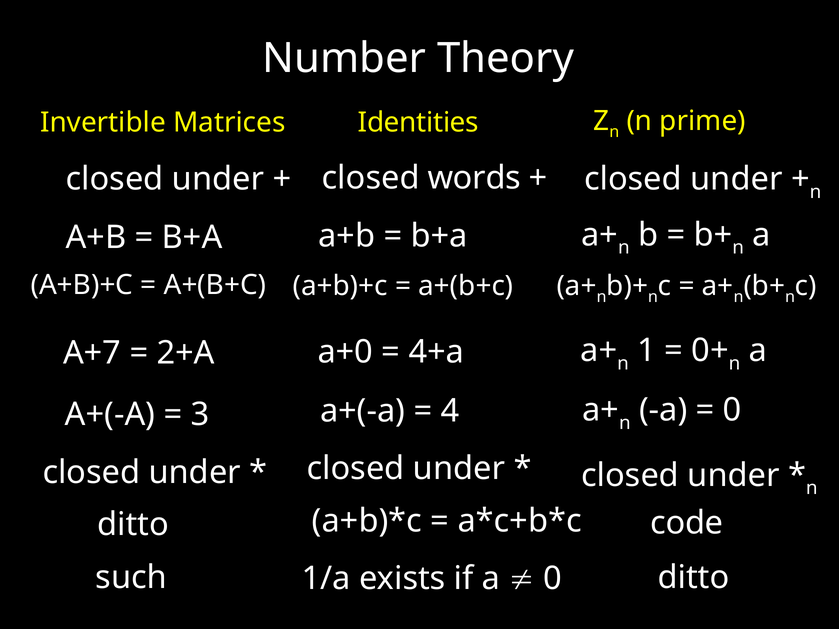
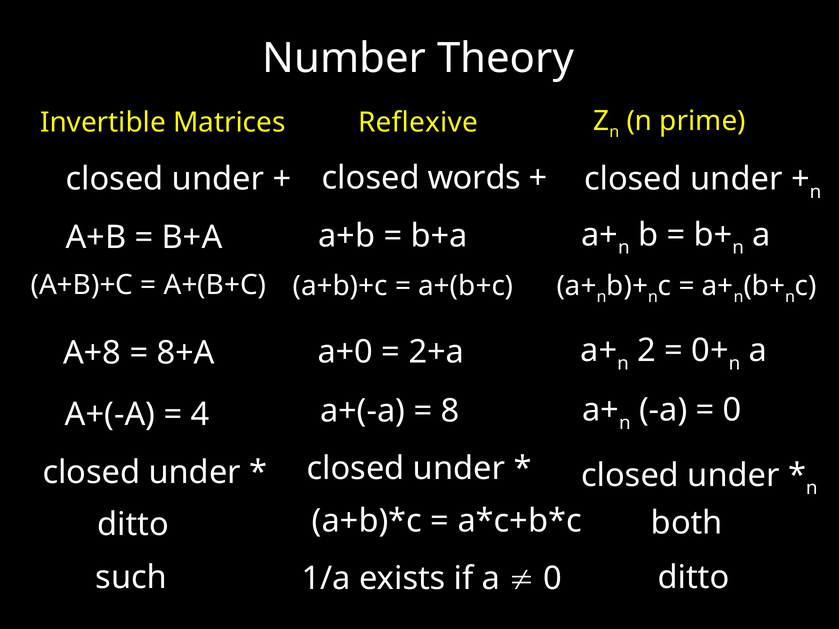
Identities: Identities -> Reflexive
1: 1 -> 2
A+7: A+7 -> A+8
2+A: 2+A -> 8+A
4+a: 4+a -> 2+a
4: 4 -> 8
3: 3 -> 4
code: code -> both
